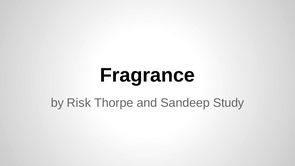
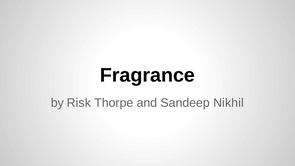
Study: Study -> Nikhil
